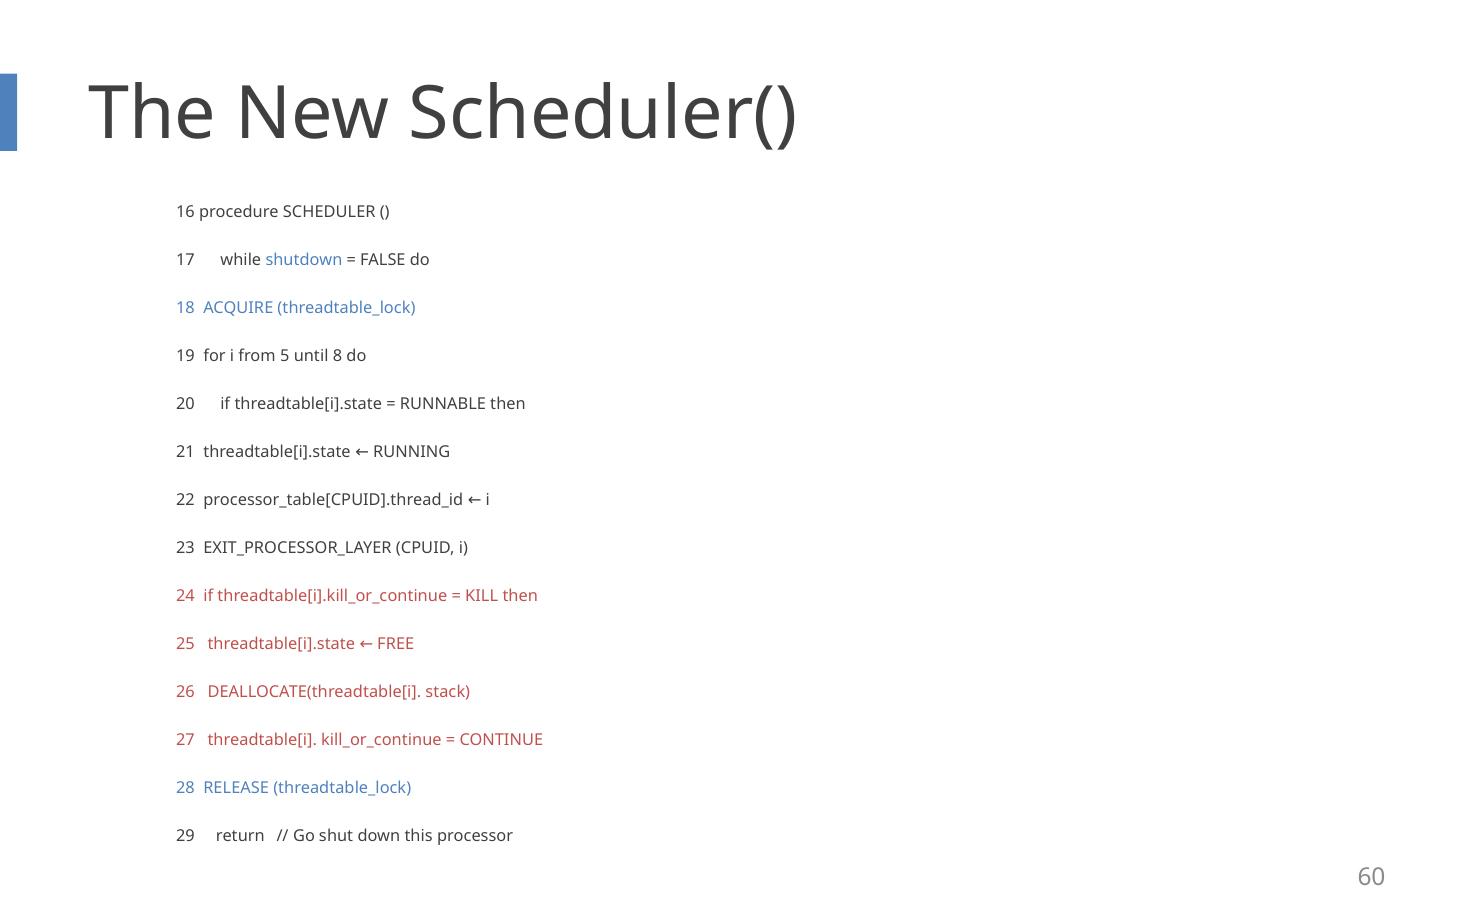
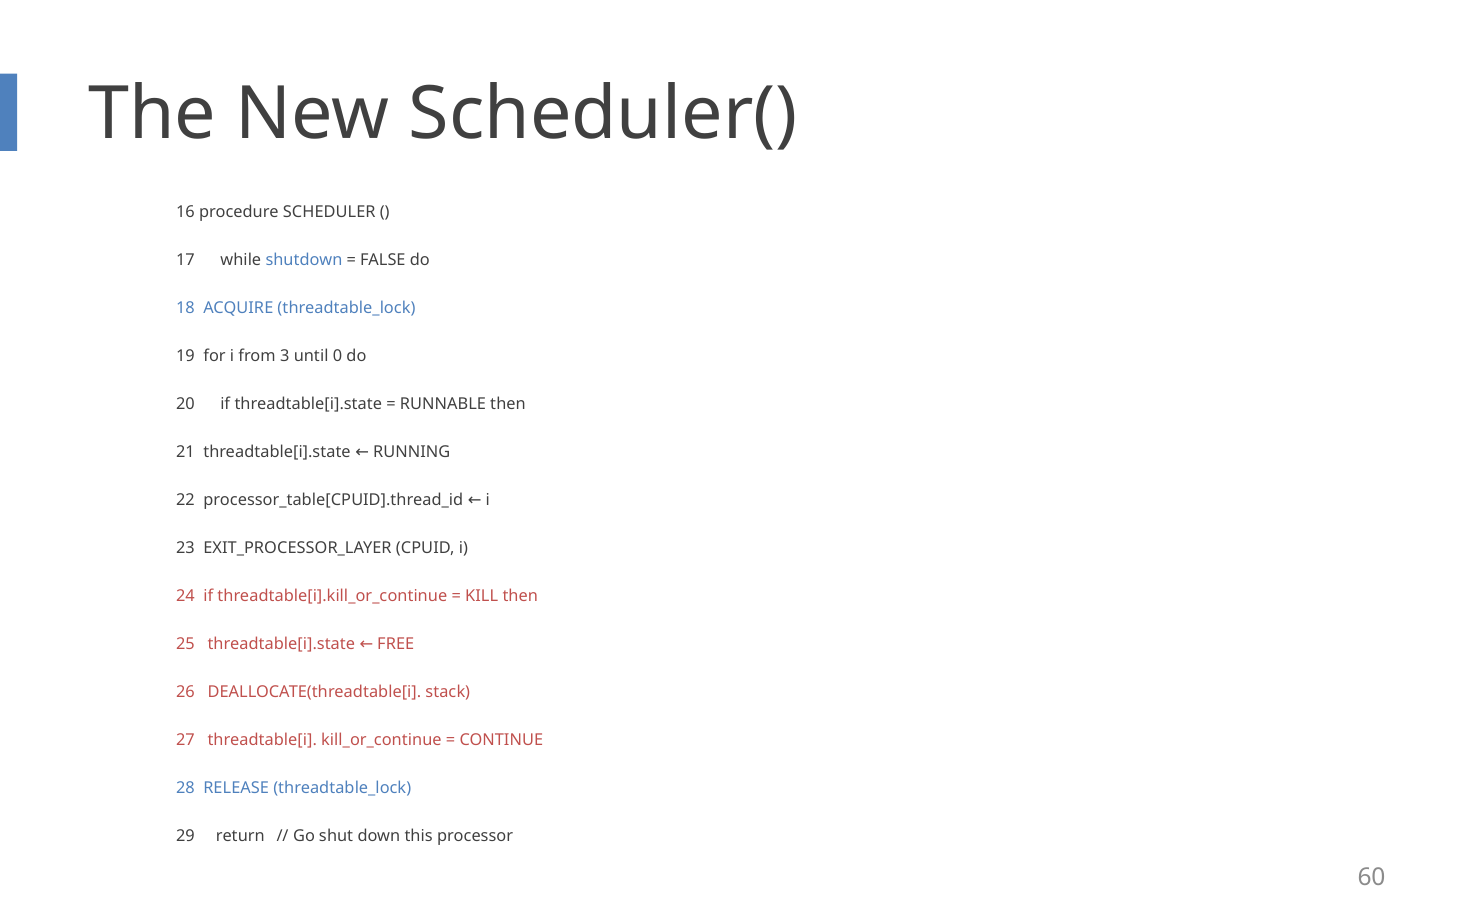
5: 5 -> 3
8: 8 -> 0
